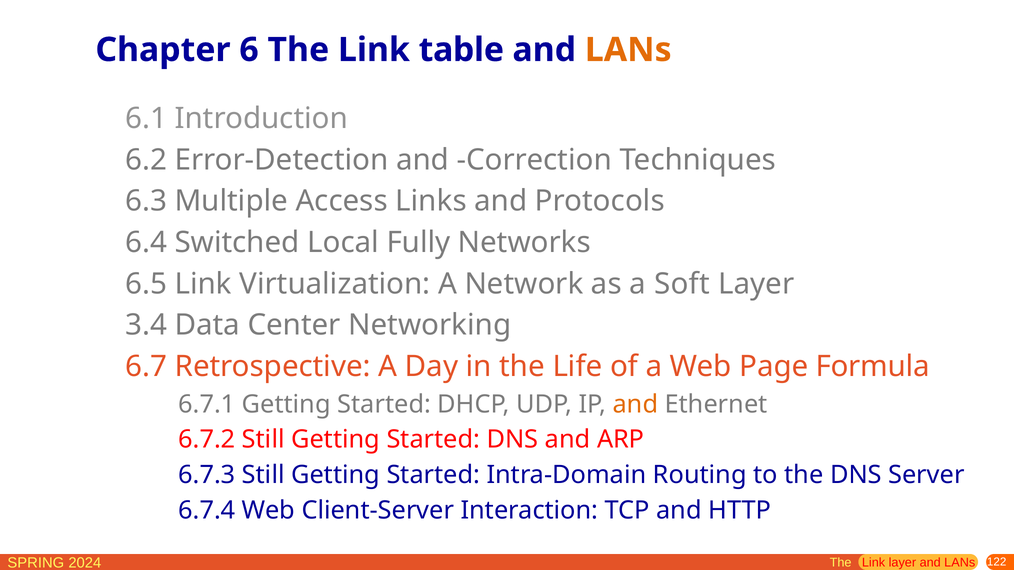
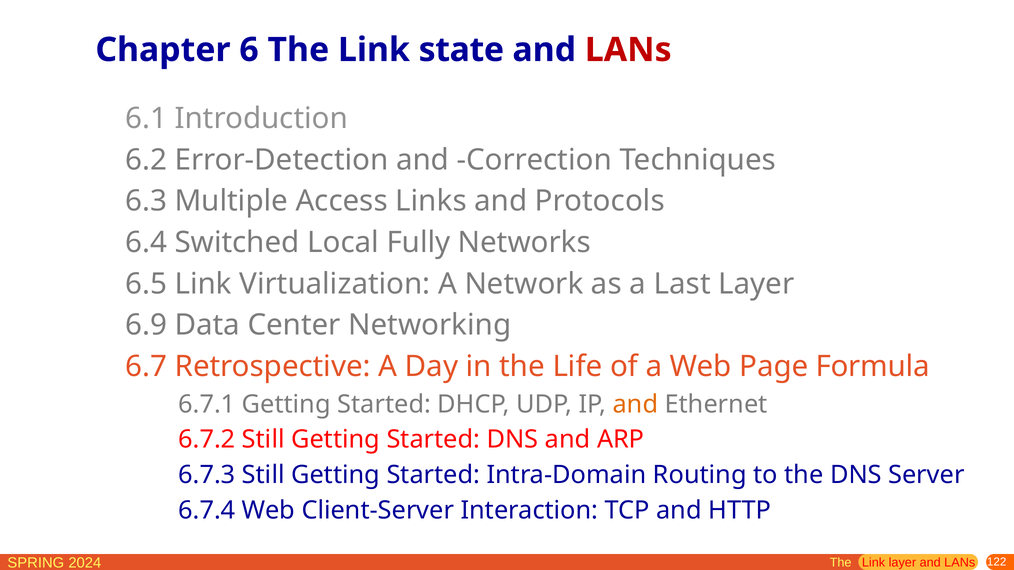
table: table -> state
LANs at (628, 50) colour: orange -> red
Soft: Soft -> Last
3.4: 3.4 -> 6.9
